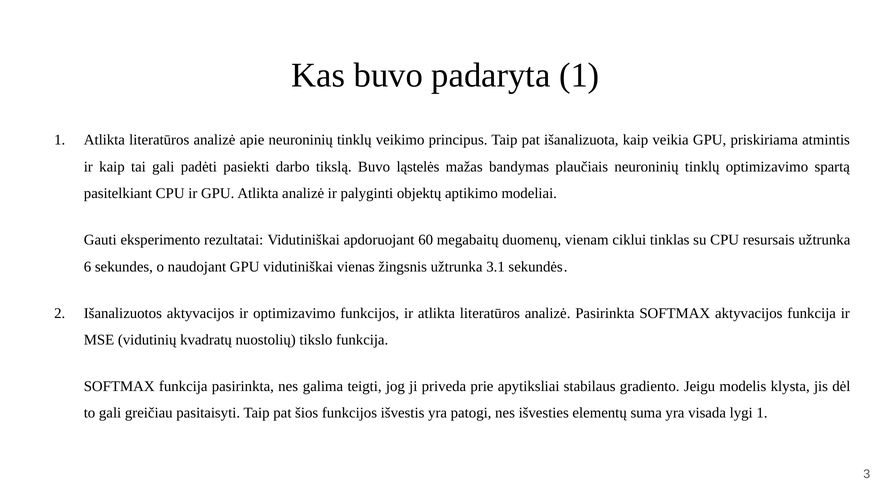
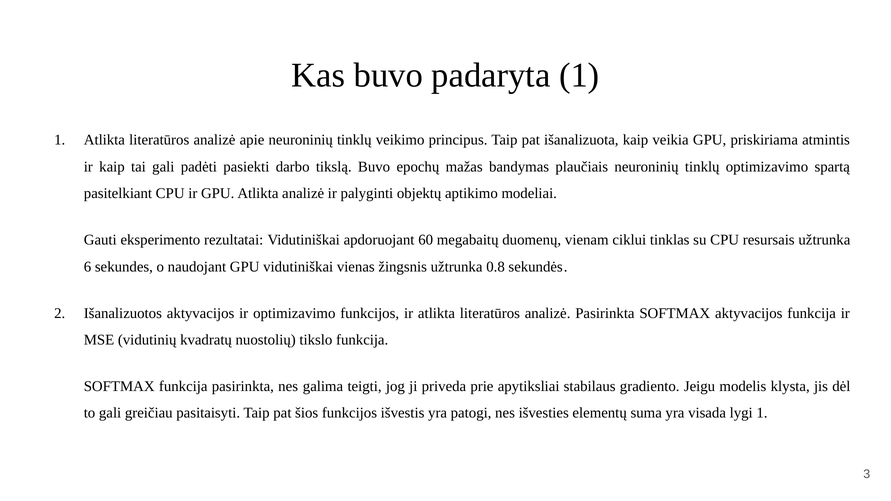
ląstelės: ląstelės -> epochų
3.1: 3.1 -> 0.8
